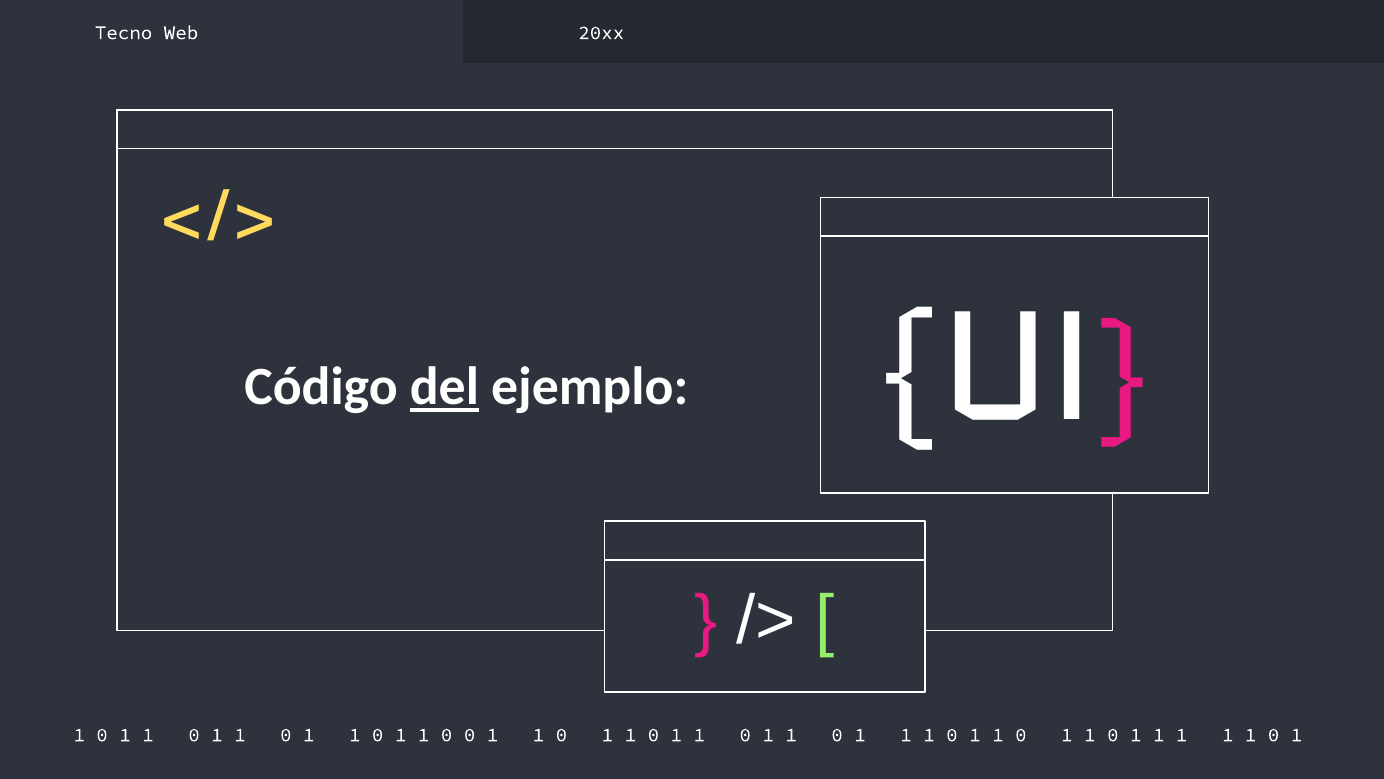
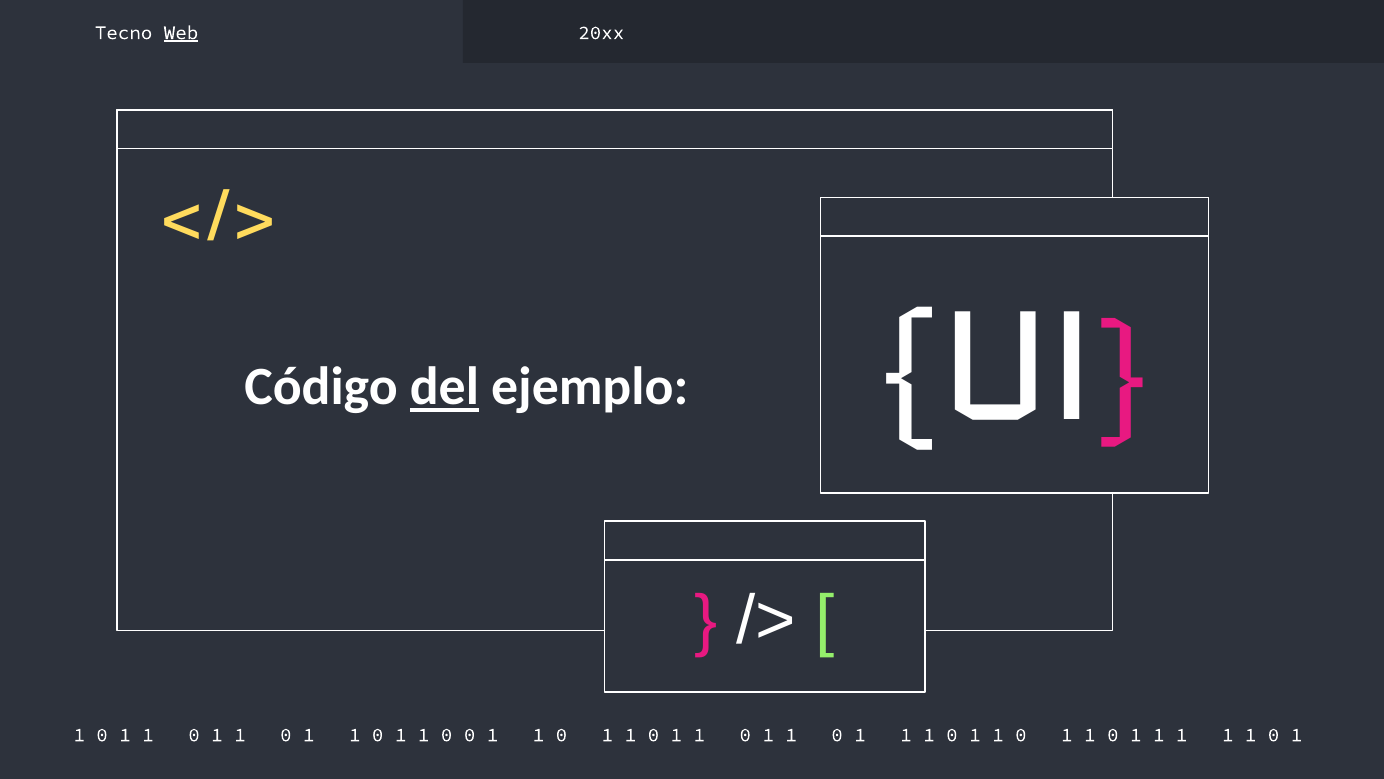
Web underline: none -> present
